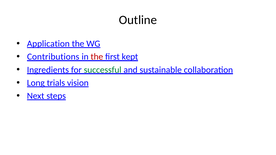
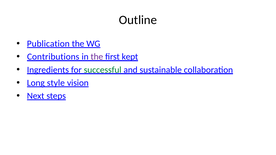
Application: Application -> Publication
the at (97, 57) colour: red -> purple
trials: trials -> style
